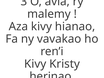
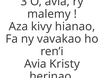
Kivy at (35, 64): Kivy -> Avia
